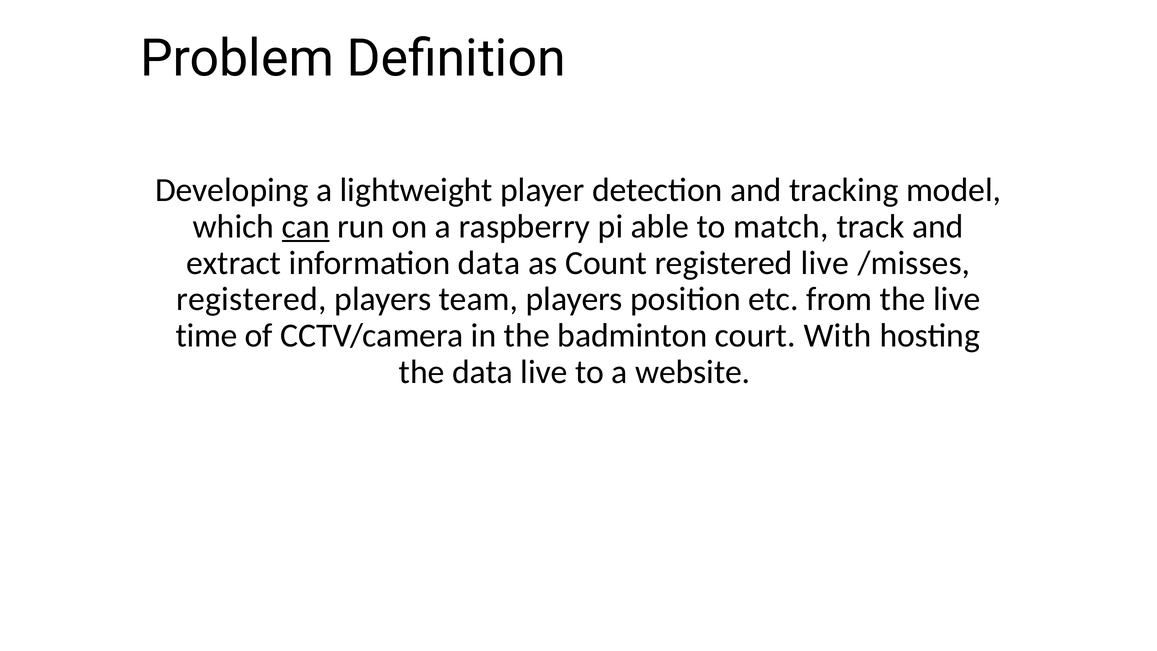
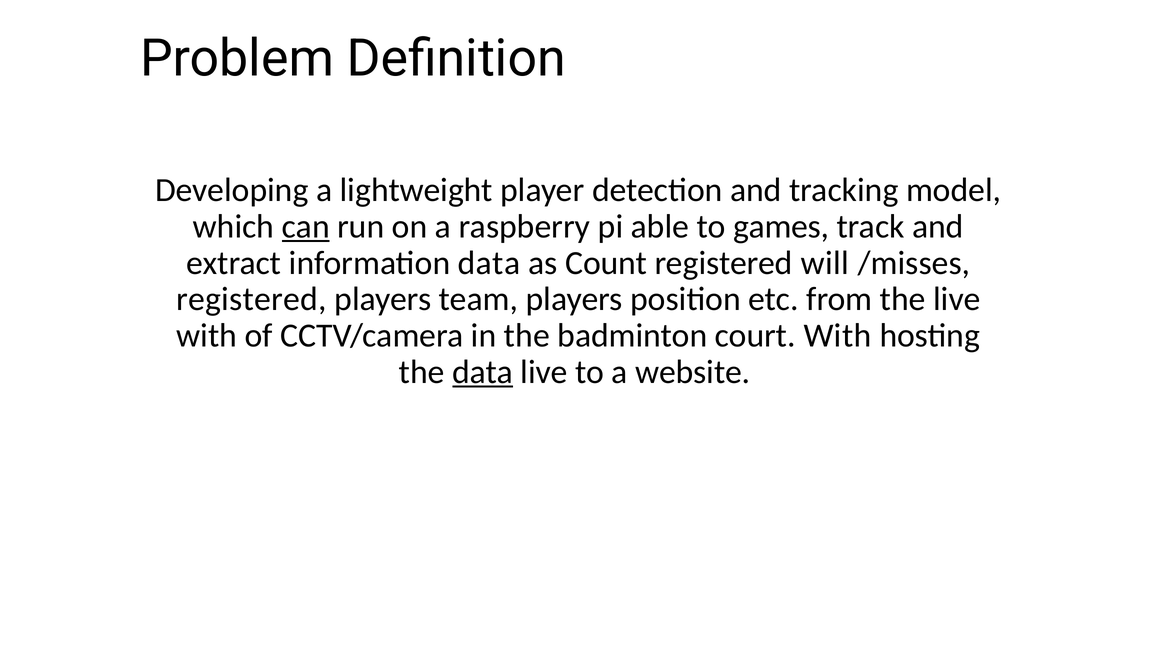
match: match -> games
registered live: live -> will
time at (207, 336): time -> with
data at (483, 372) underline: none -> present
